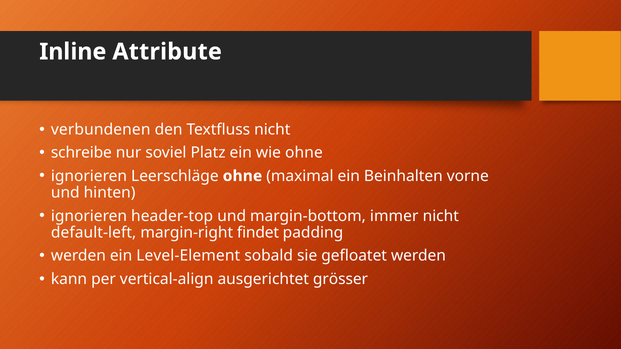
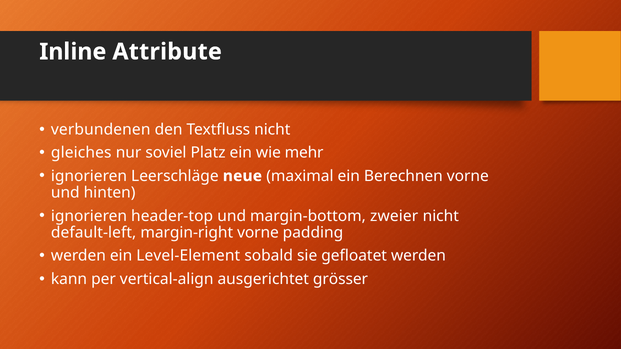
schreibe: schreibe -> gleiches
wie ohne: ohne -> mehr
Leerschläge ohne: ohne -> neue
Beinhalten: Beinhalten -> Berechnen
immer: immer -> zweier
margin-right findet: findet -> vorne
